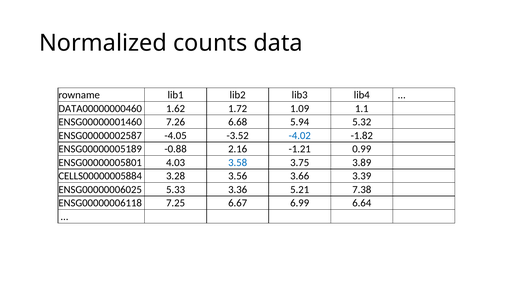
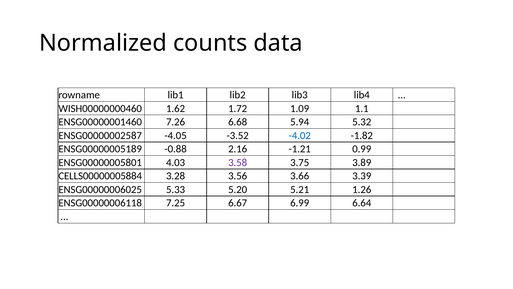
DATA00000000460: DATA00000000460 -> WISH00000000460
3.58 colour: blue -> purple
3.36: 3.36 -> 5.20
7.38: 7.38 -> 1.26
